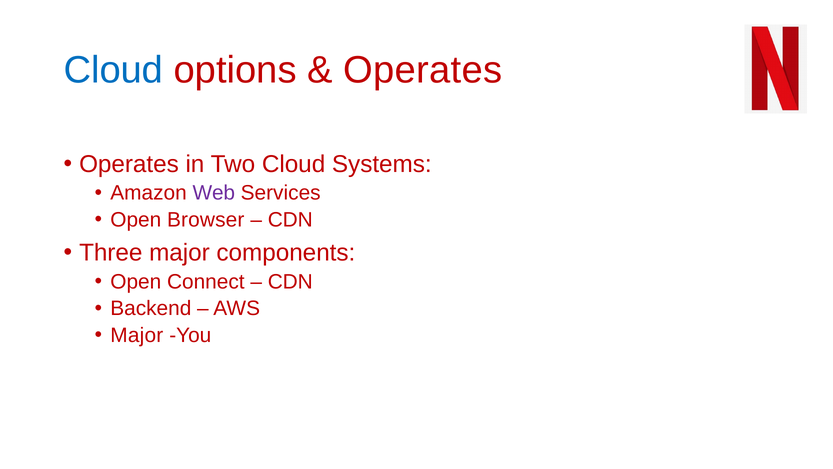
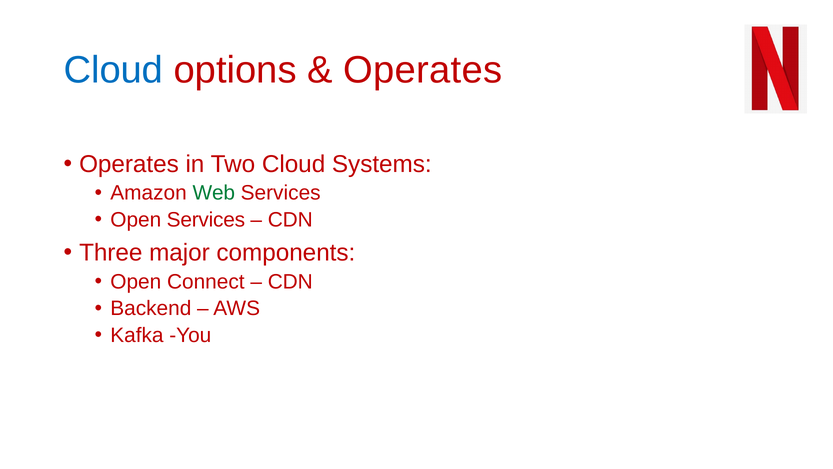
Web colour: purple -> green
Open Browser: Browser -> Services
Major at (137, 335): Major -> Kafka
